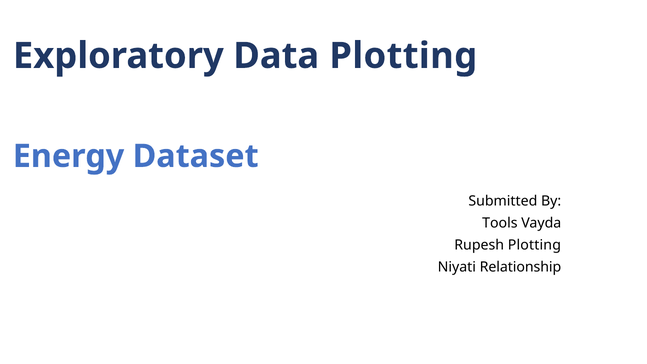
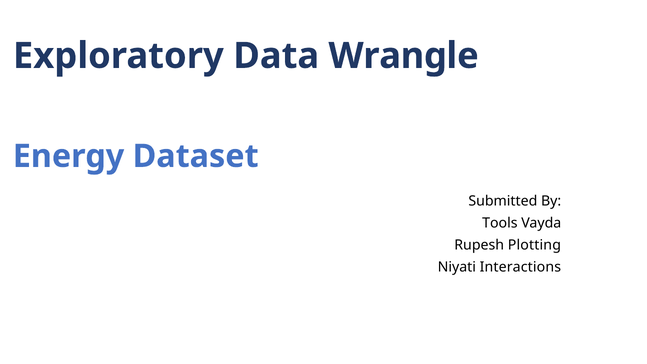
Data Plotting: Plotting -> Wrangle
Relationship: Relationship -> Interactions
